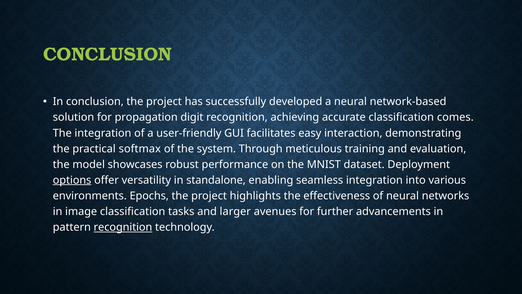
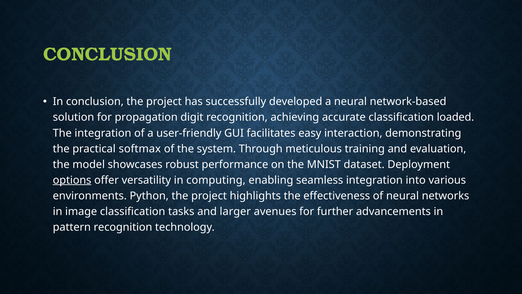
comes: comes -> loaded
standalone: standalone -> computing
Epochs: Epochs -> Python
recognition at (123, 227) underline: present -> none
